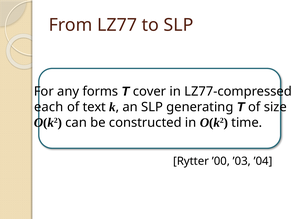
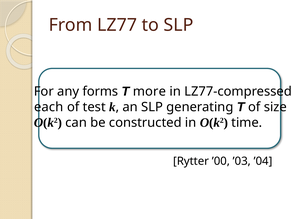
cover: cover -> more
text: text -> test
